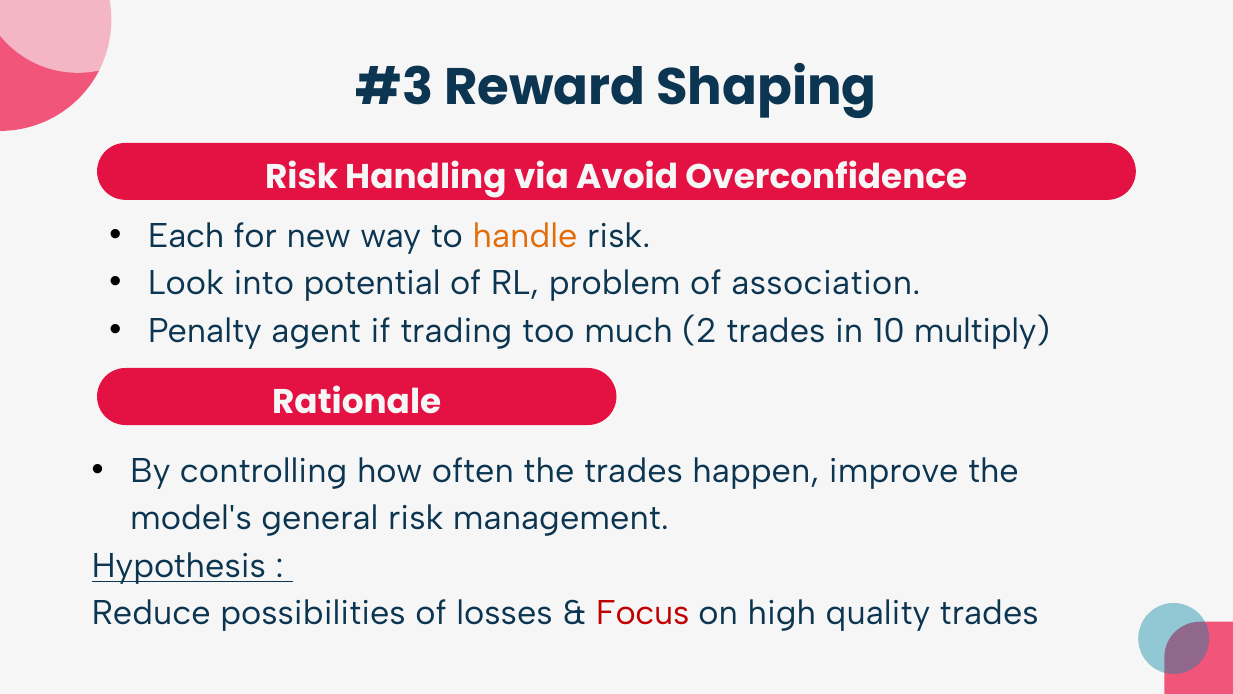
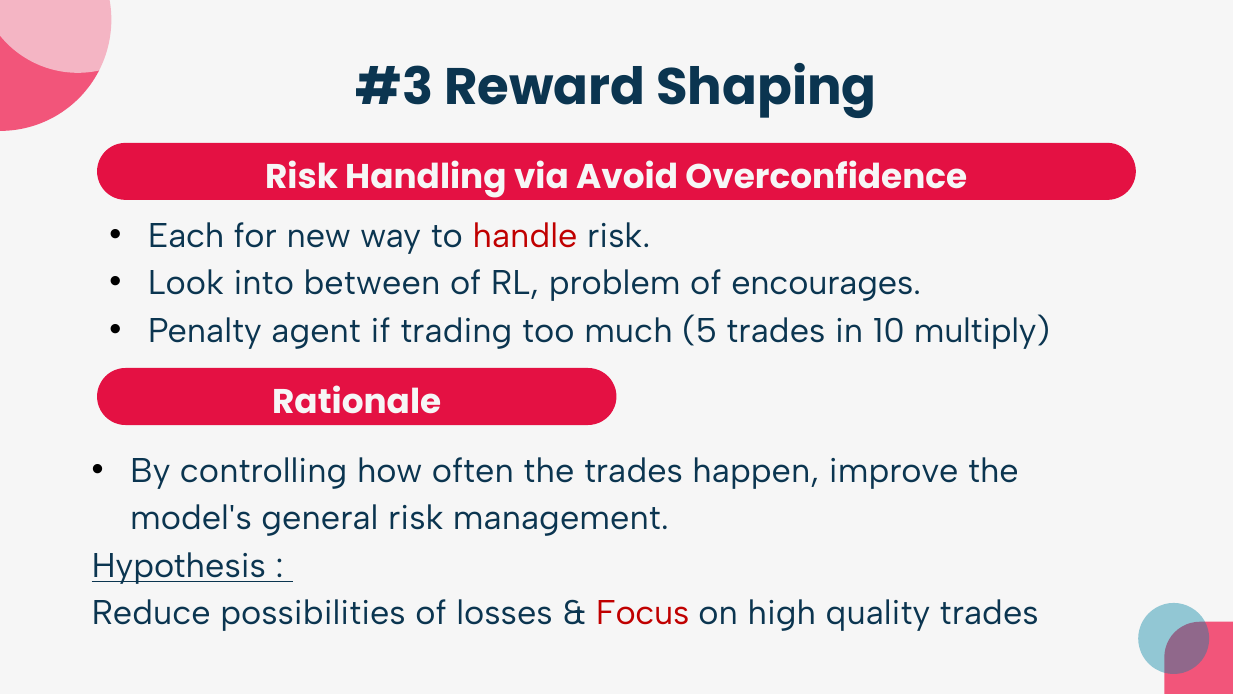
handle colour: orange -> red
potential: potential -> between
association: association -> encourages
2: 2 -> 5
